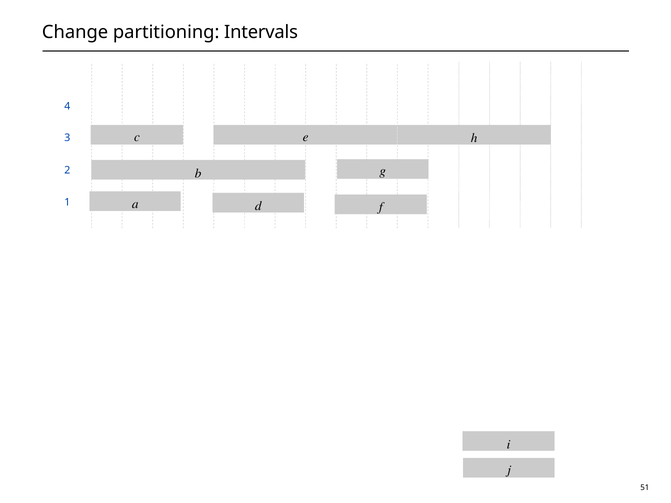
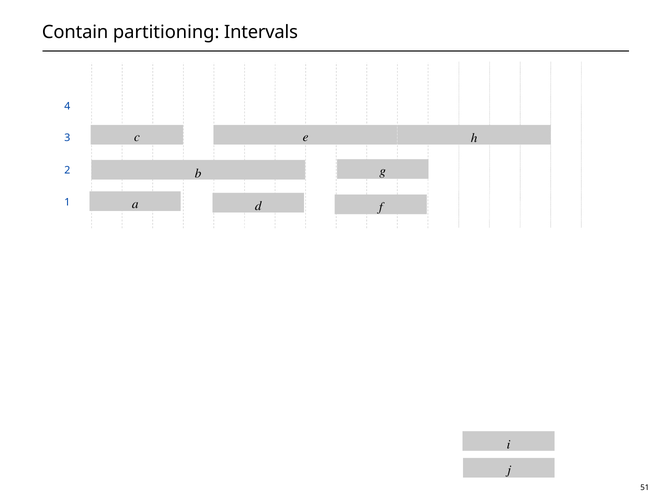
Change: Change -> Contain
